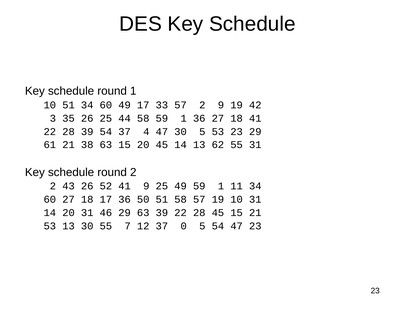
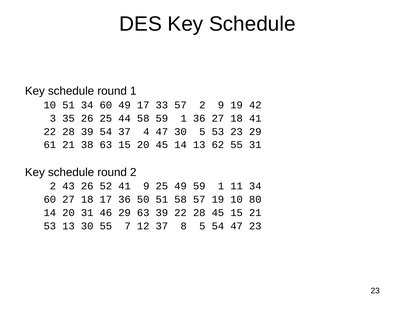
10 31: 31 -> 80
0: 0 -> 8
